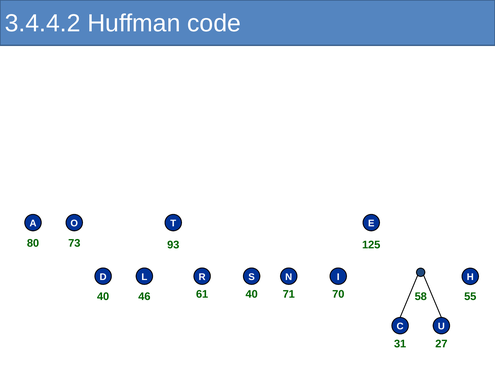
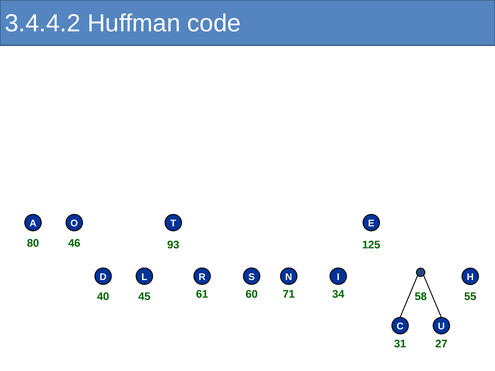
73: 73 -> 46
61 40: 40 -> 60
70: 70 -> 34
46: 46 -> 45
